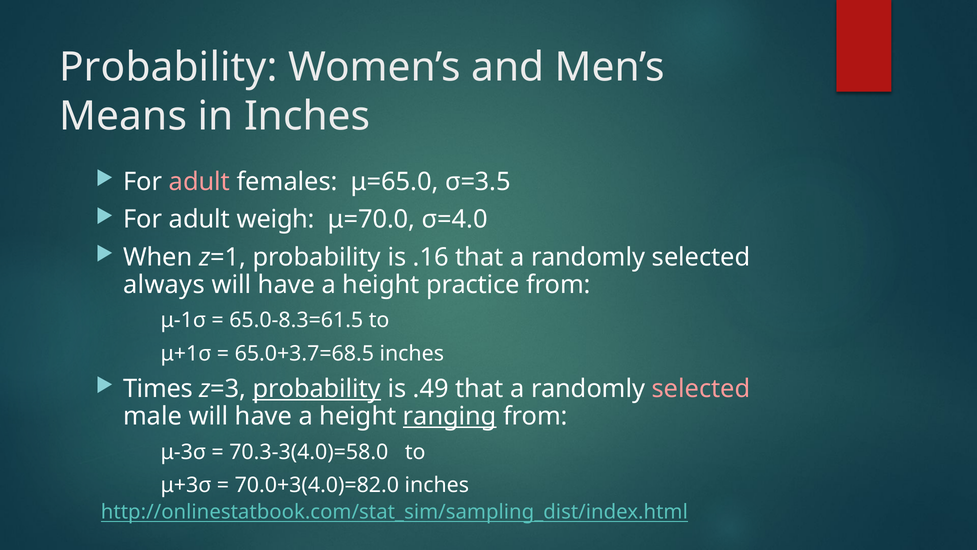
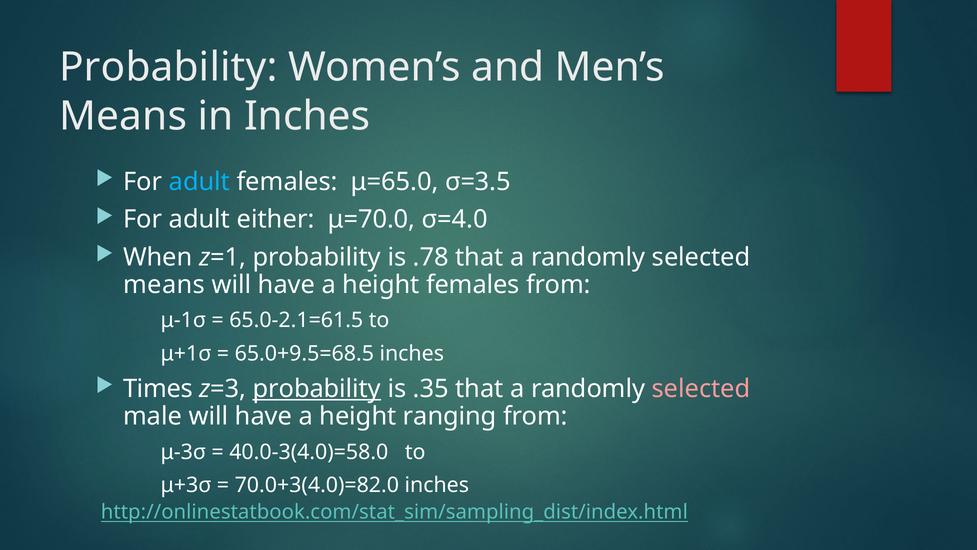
adult at (199, 182) colour: pink -> light blue
weigh: weigh -> either
.16: .16 -> .78
always at (164, 285): always -> means
height practice: practice -> females
65.0-8.3=61.5: 65.0-8.3=61.5 -> 65.0-2.1=61.5
65.0+3.7=68.5: 65.0+3.7=68.5 -> 65.0+9.5=68.5
.49: .49 -> .35
ranging underline: present -> none
70.3-3(4.0)=58.0: 70.3-3(4.0)=58.0 -> 40.0-3(4.0)=58.0
